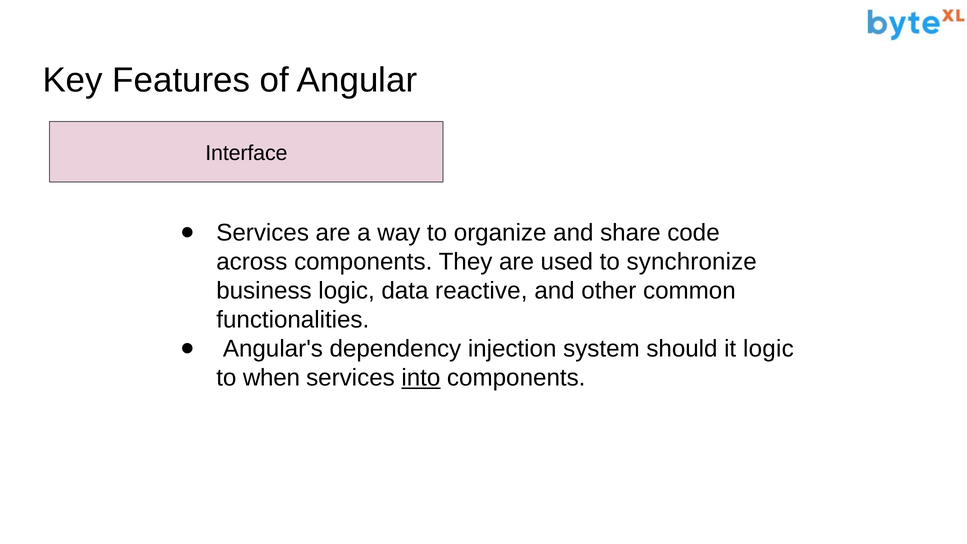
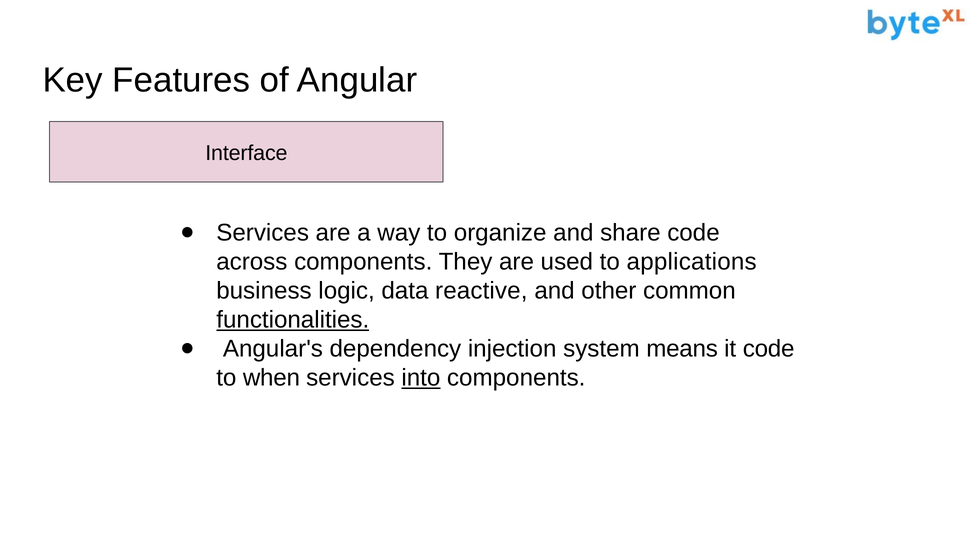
synchronize: synchronize -> applications
functionalities underline: none -> present
should: should -> means
it logic: logic -> code
